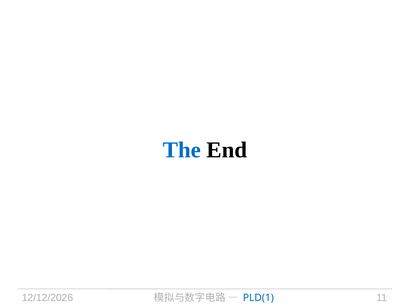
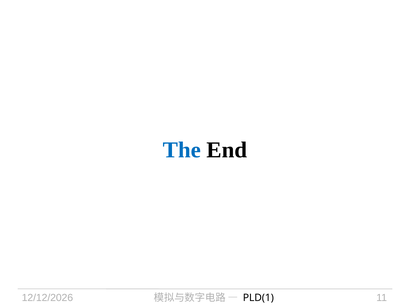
PLD(1 colour: blue -> black
